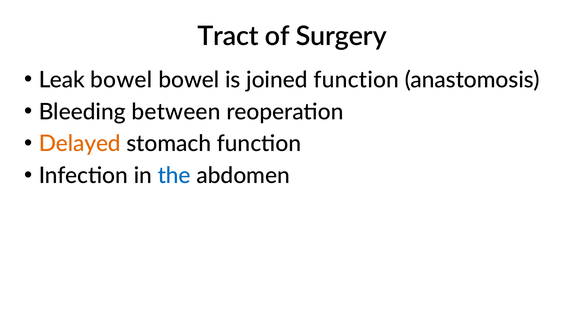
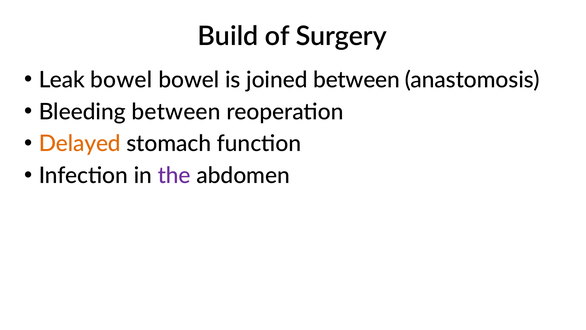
Tract: Tract -> Build
joined function: function -> between
the colour: blue -> purple
